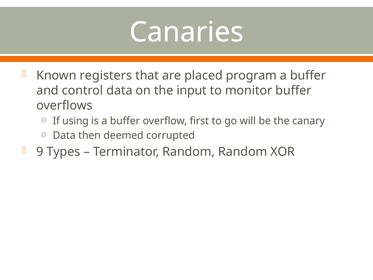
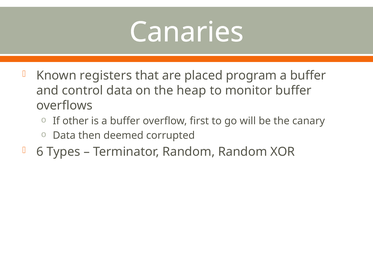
input: input -> heap
using: using -> other
9: 9 -> 6
